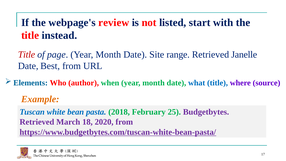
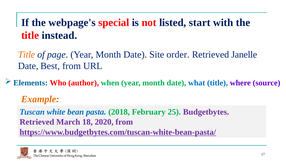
review: review -> special
Title at (26, 54) colour: red -> orange
range: range -> order
